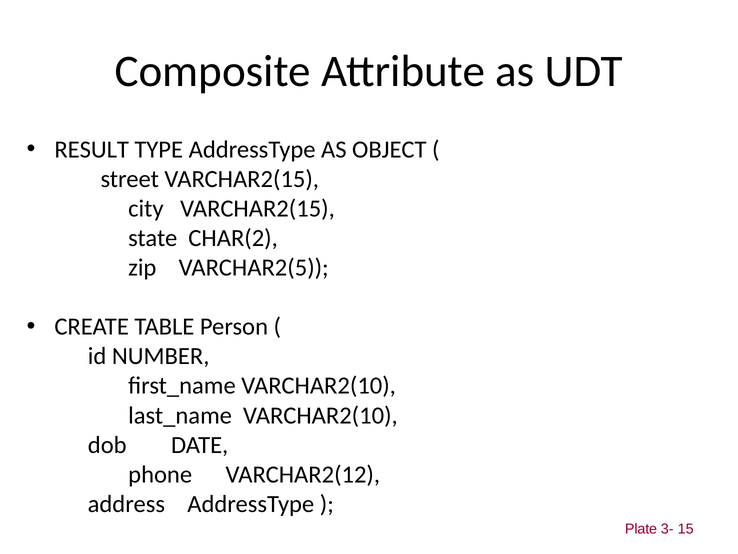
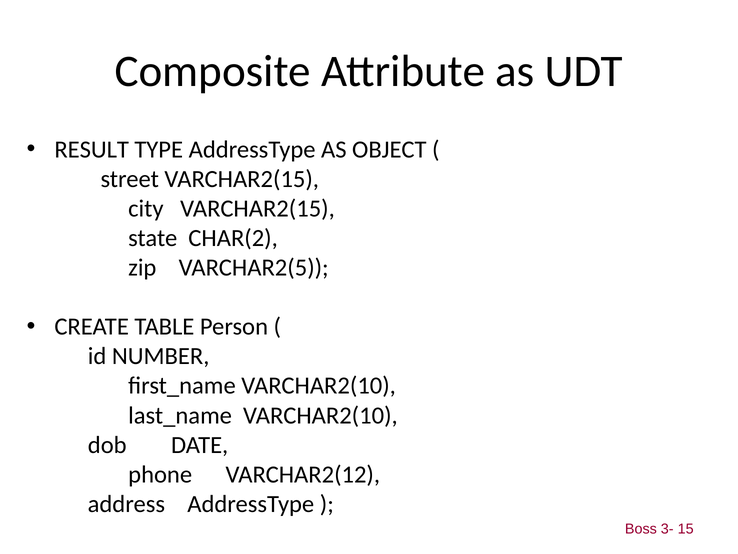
Plate: Plate -> Boss
